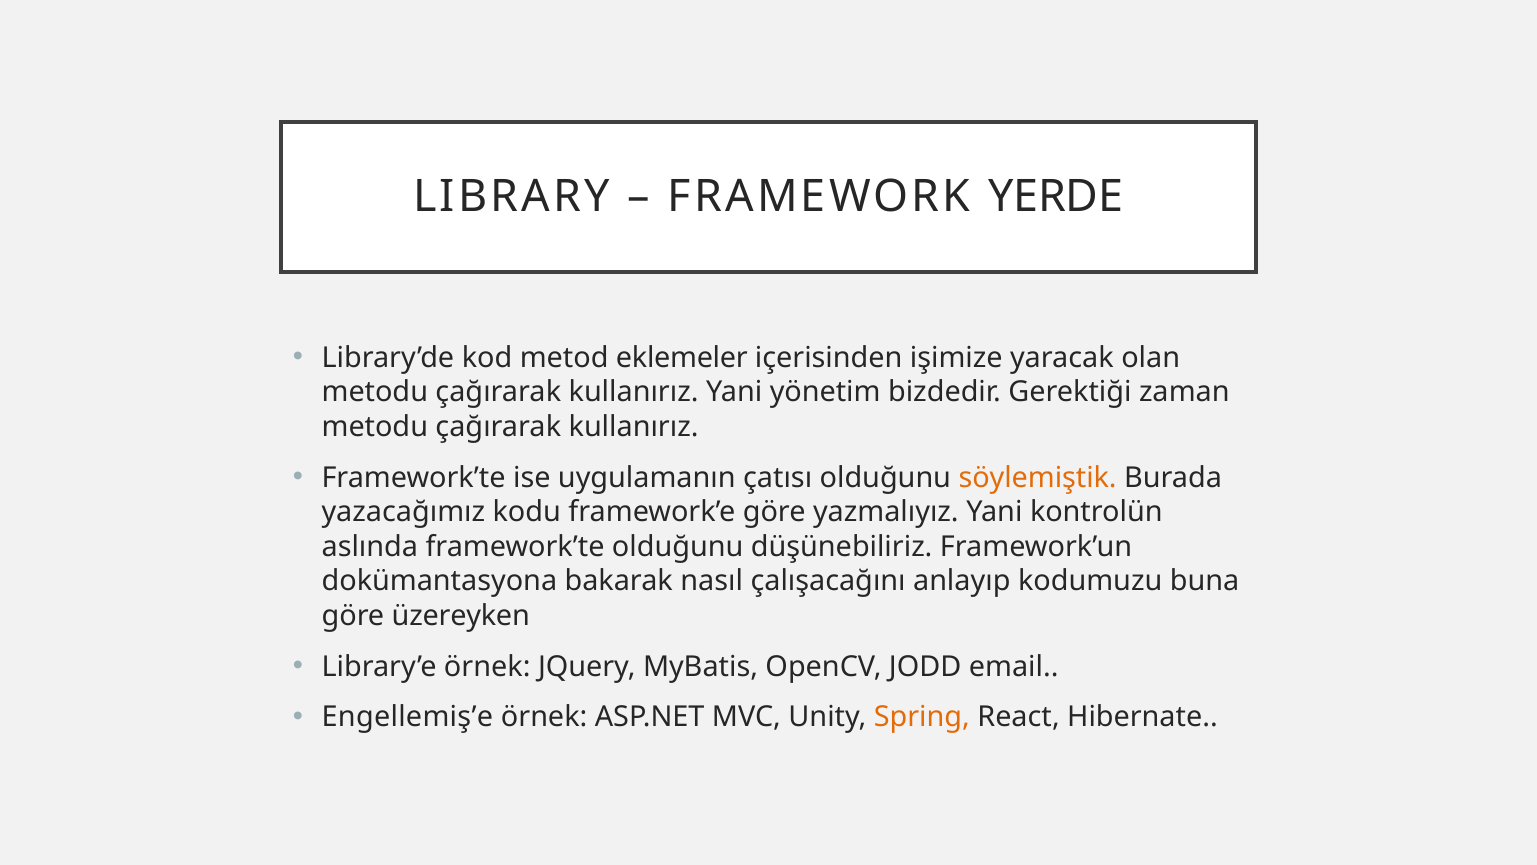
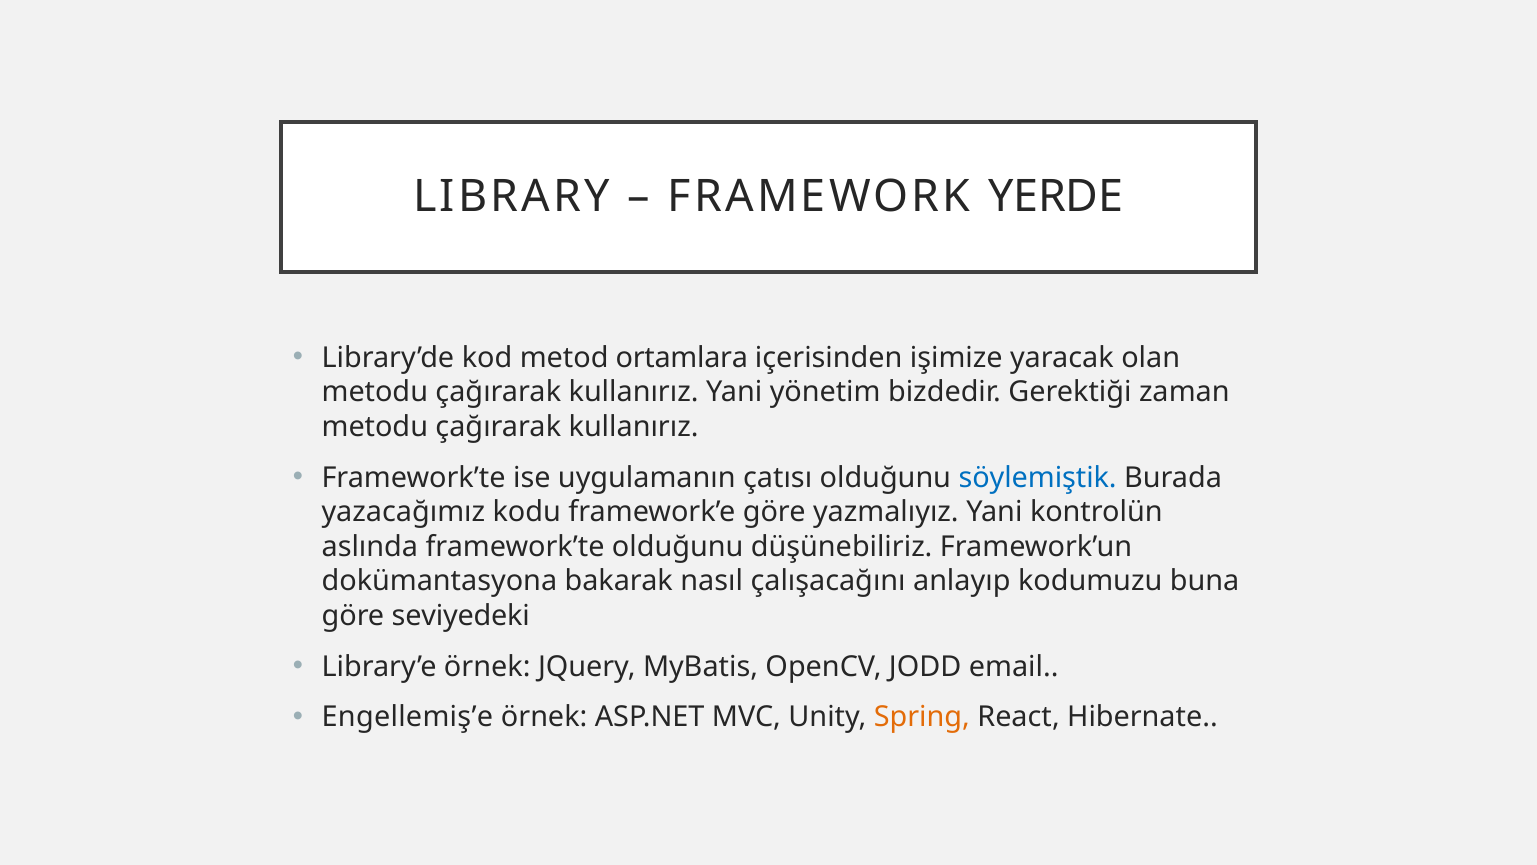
eklemeler: eklemeler -> ortamlara
söylemiştik colour: orange -> blue
üzereyken: üzereyken -> seviyedeki
